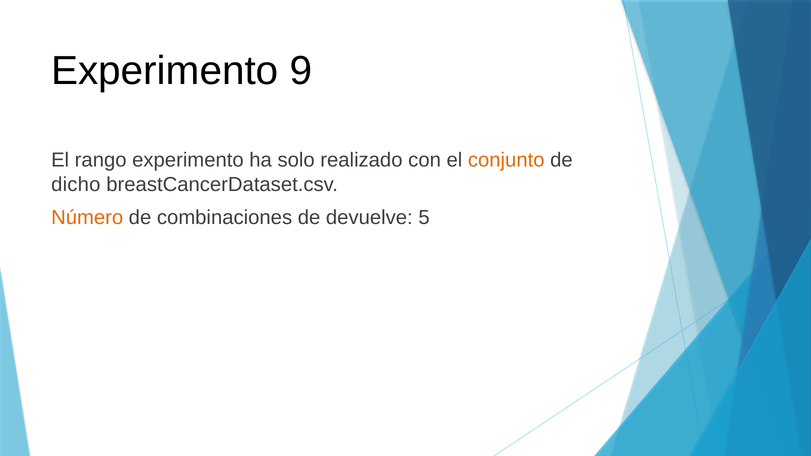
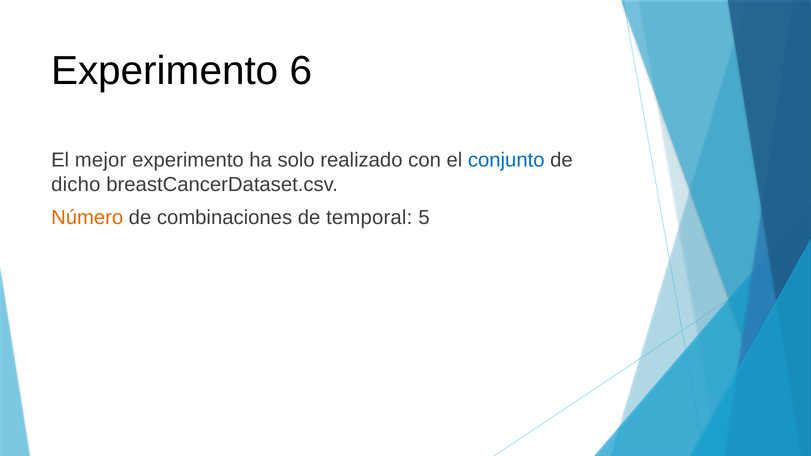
9: 9 -> 6
rango: rango -> mejor
conjunto colour: orange -> blue
devuelve: devuelve -> temporal
